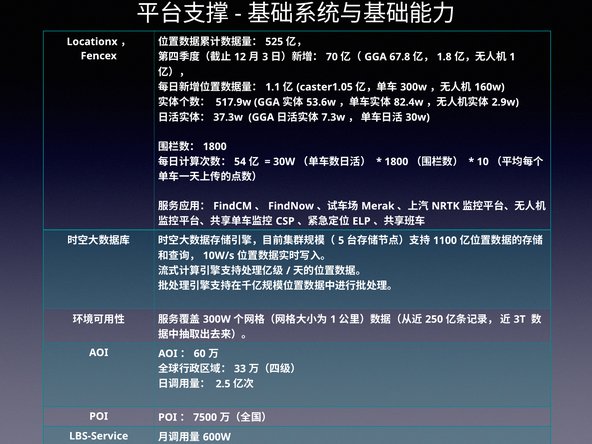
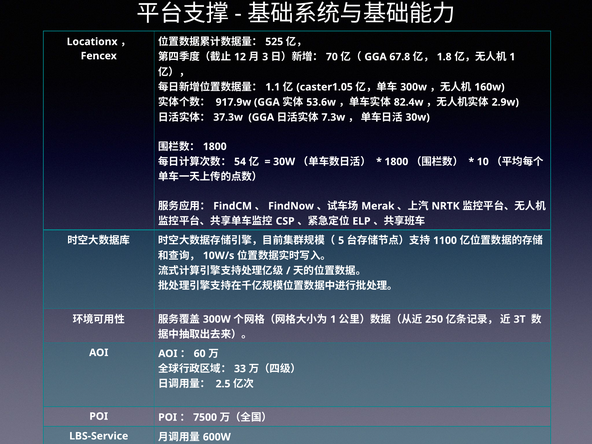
517.9w: 517.9w -> 917.9w
